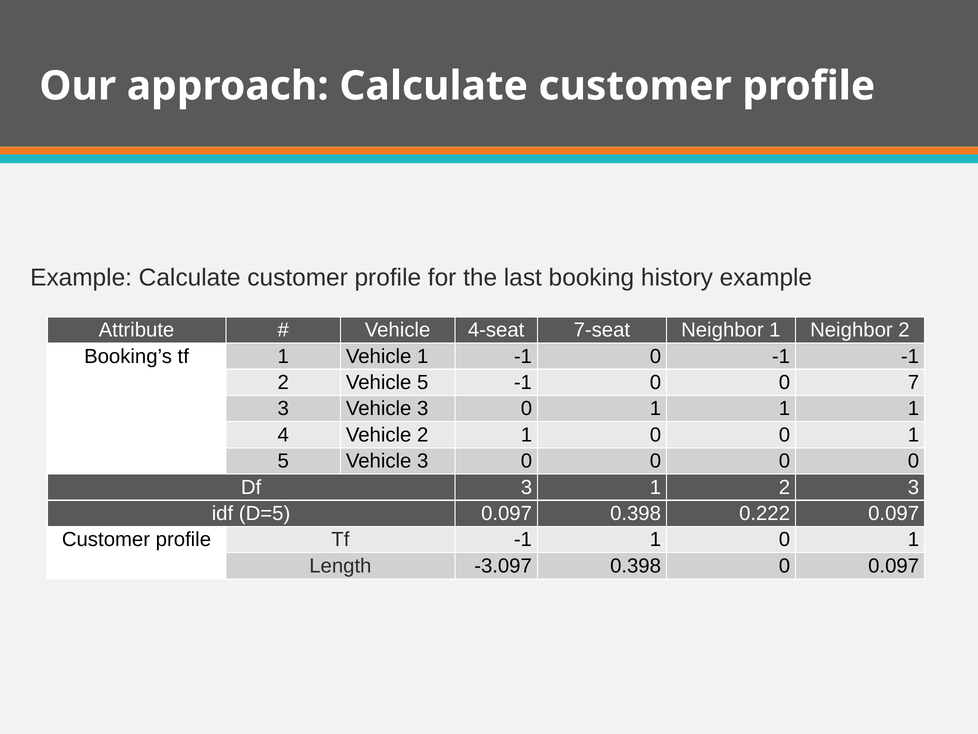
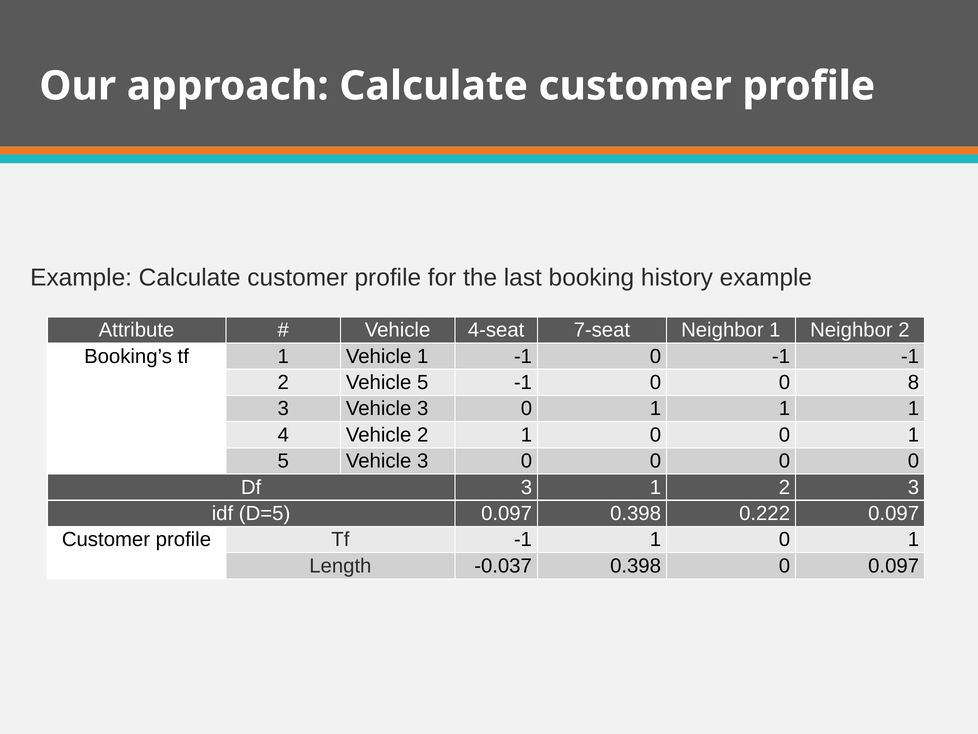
7: 7 -> 8
-3.097: -3.097 -> -0.037
